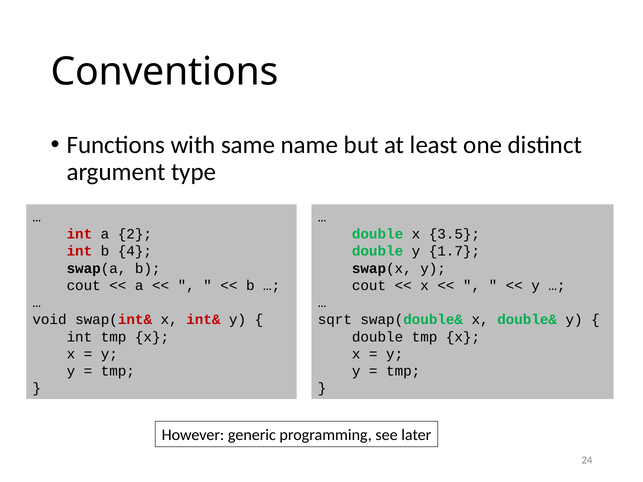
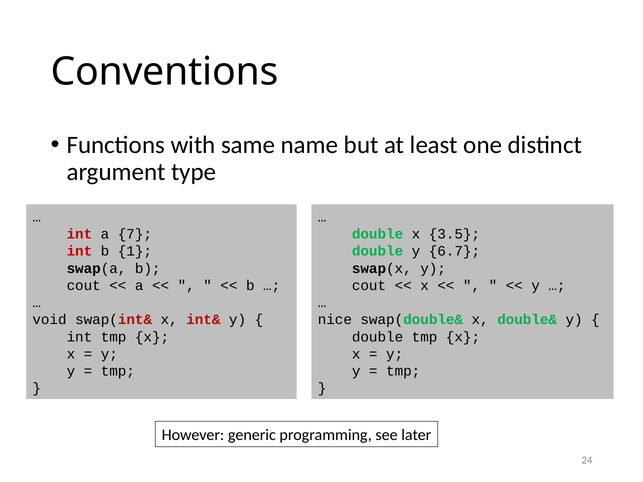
2: 2 -> 7
4: 4 -> 1
1.7: 1.7 -> 6.7
sqrt: sqrt -> nice
